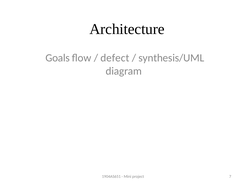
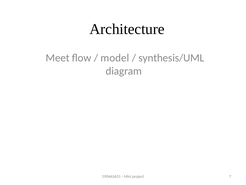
Goals: Goals -> Meet
defect: defect -> model
